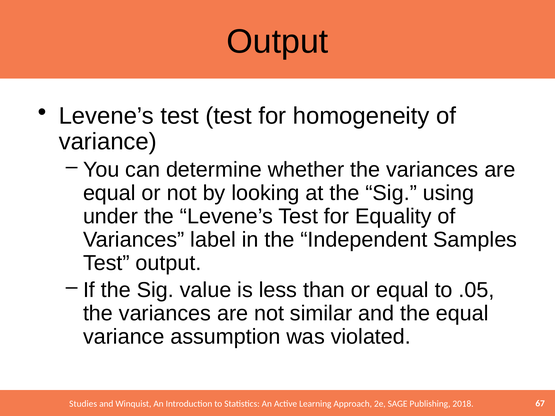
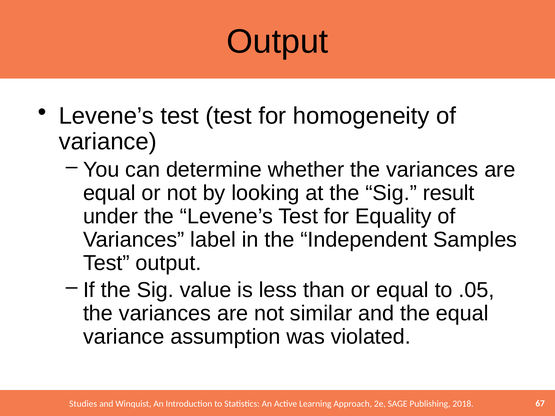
using: using -> result
